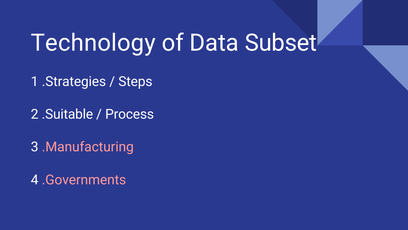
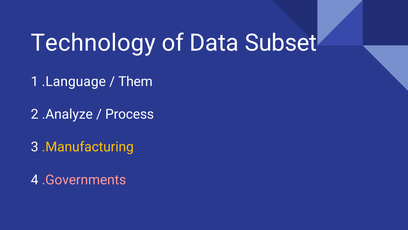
.Strategies: .Strategies -> .Language
Steps: Steps -> Them
.Suitable: .Suitable -> .Analyze
.Manufacturing colour: pink -> yellow
